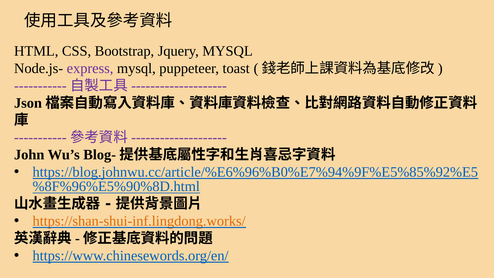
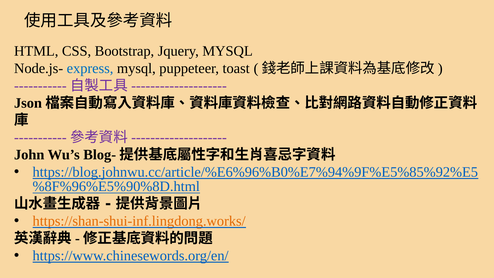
express colour: purple -> blue
